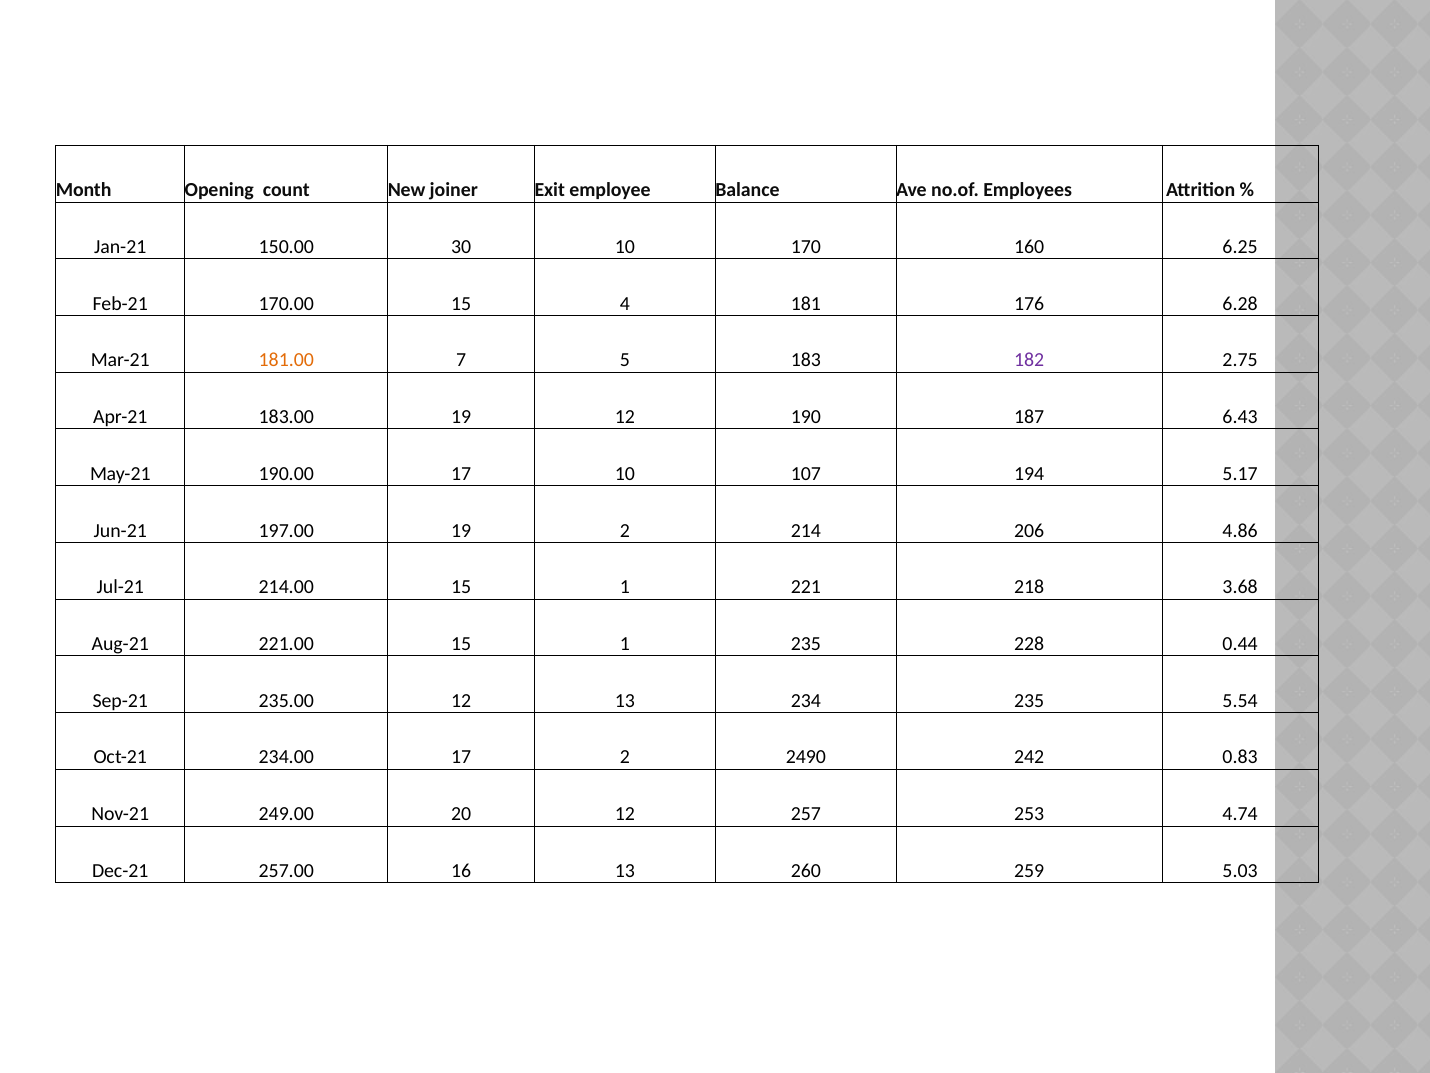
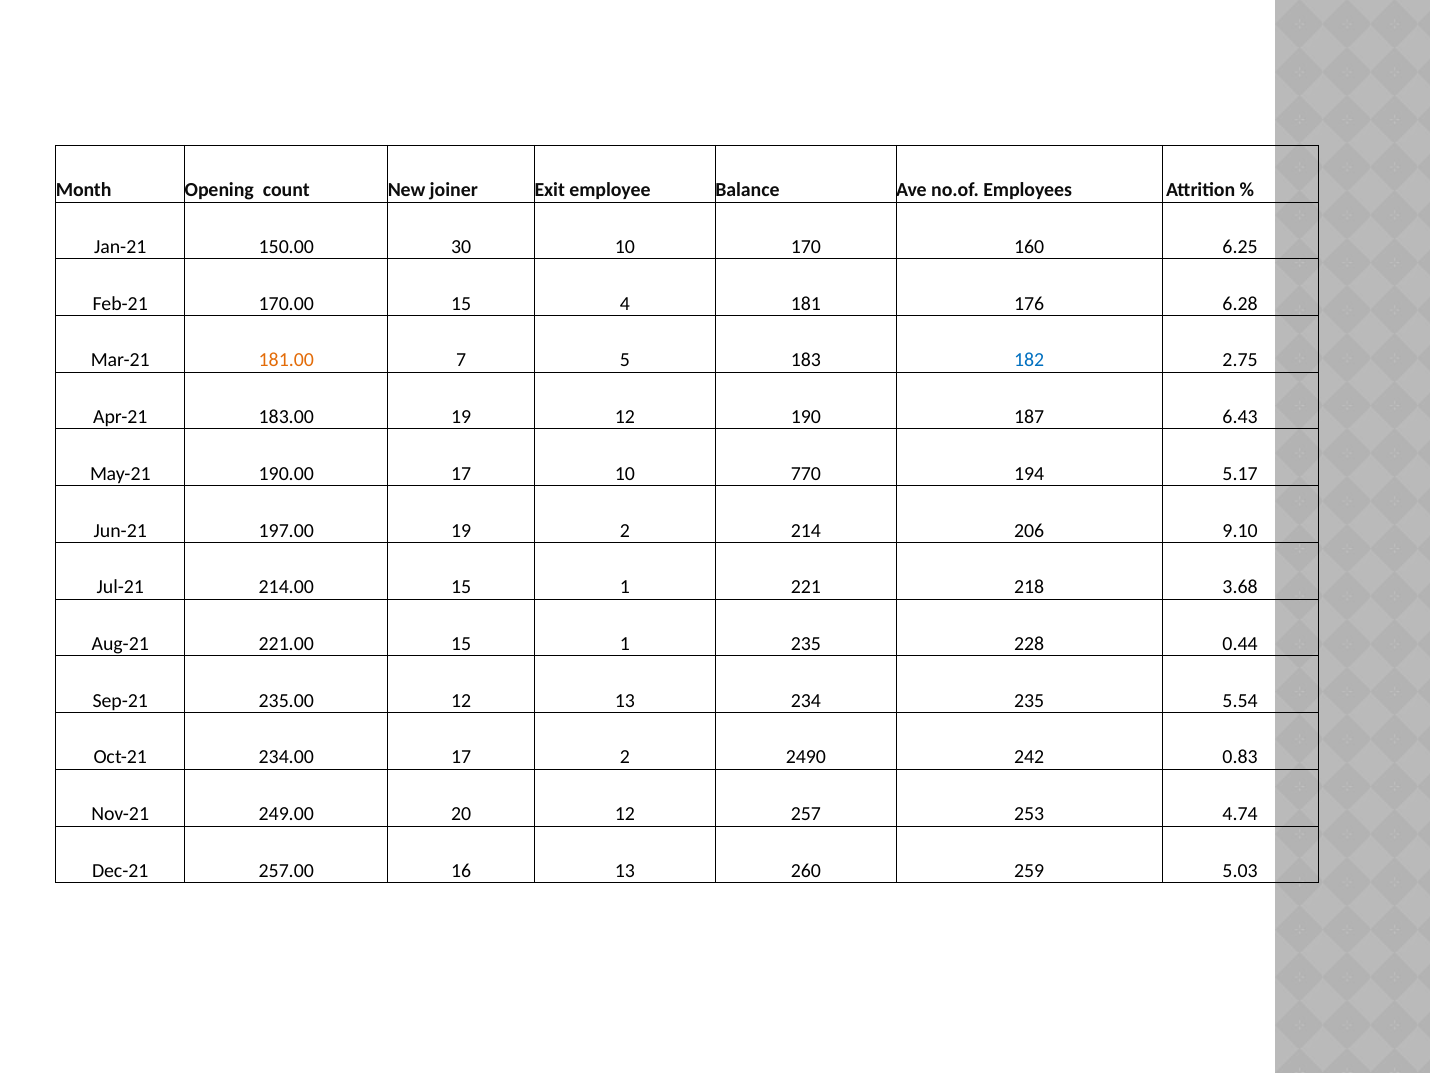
182 colour: purple -> blue
107: 107 -> 770
4.86: 4.86 -> 9.10
